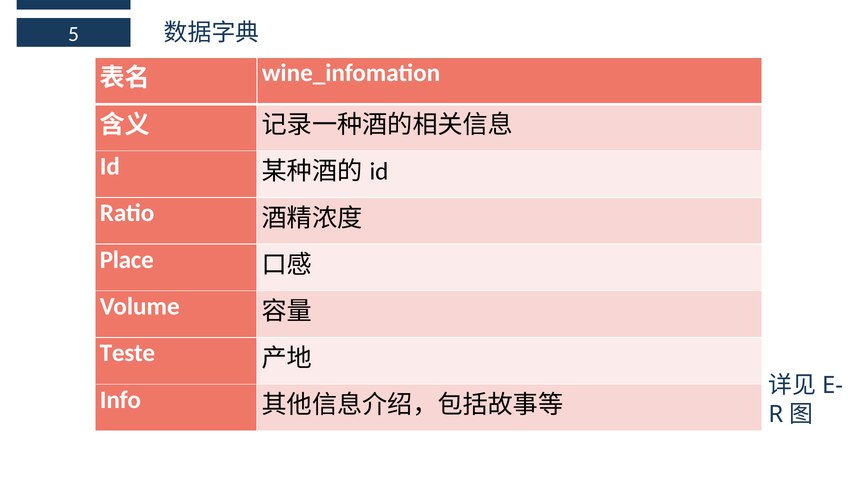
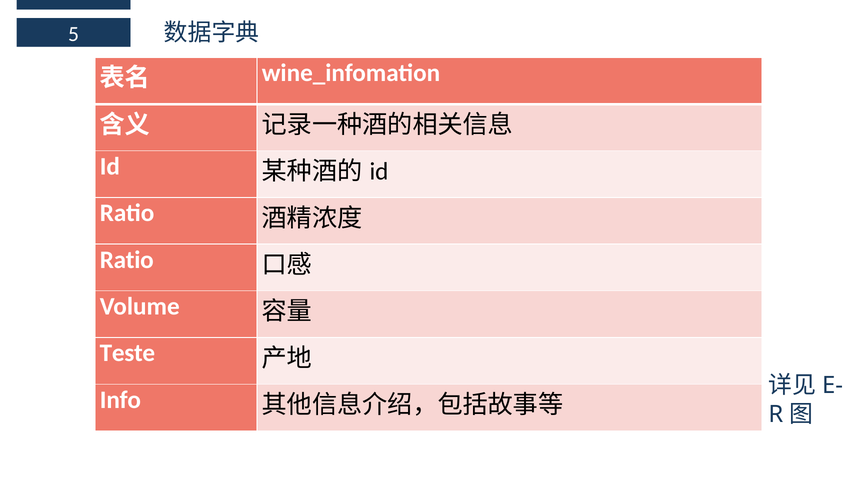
Place at (127, 260): Place -> Ratio
